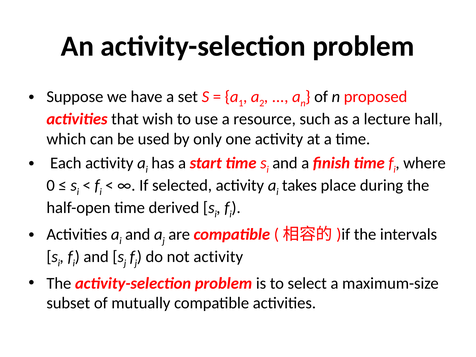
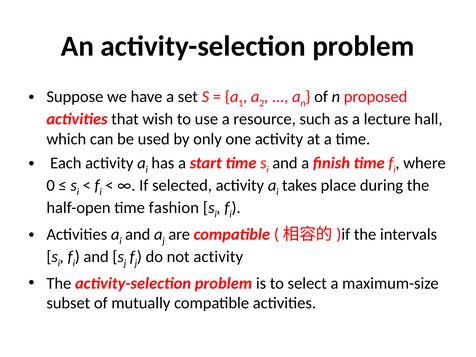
derived: derived -> fashion
